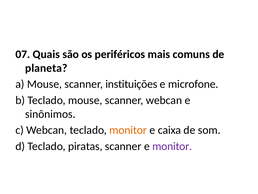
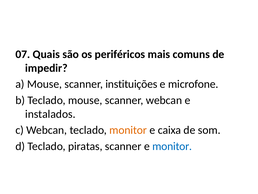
planeta: planeta -> impedir
sinônimos: sinônimos -> instalados
monitor at (172, 146) colour: purple -> blue
